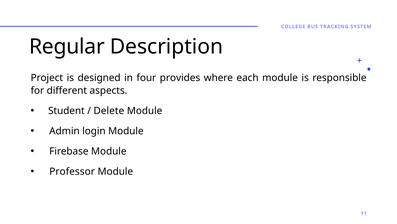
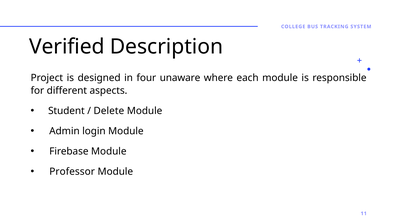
Regular: Regular -> Verified
provides: provides -> unaware
